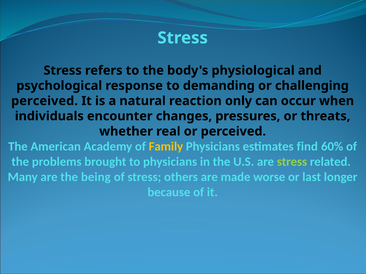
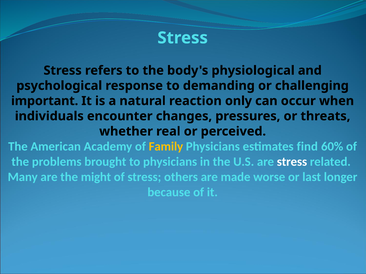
perceived at (45, 101): perceived -> important
stress at (292, 162) colour: light green -> white
being: being -> might
